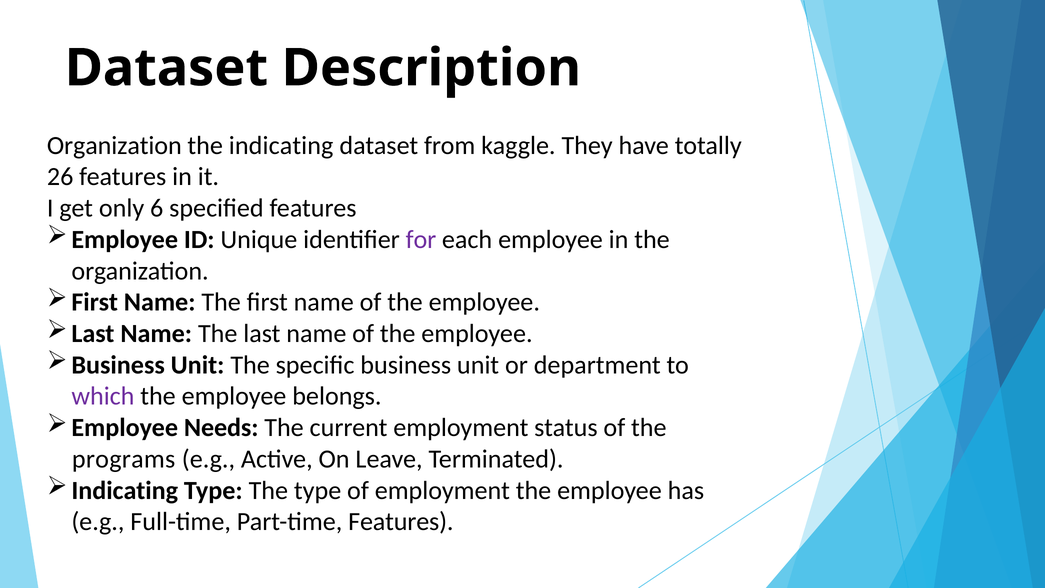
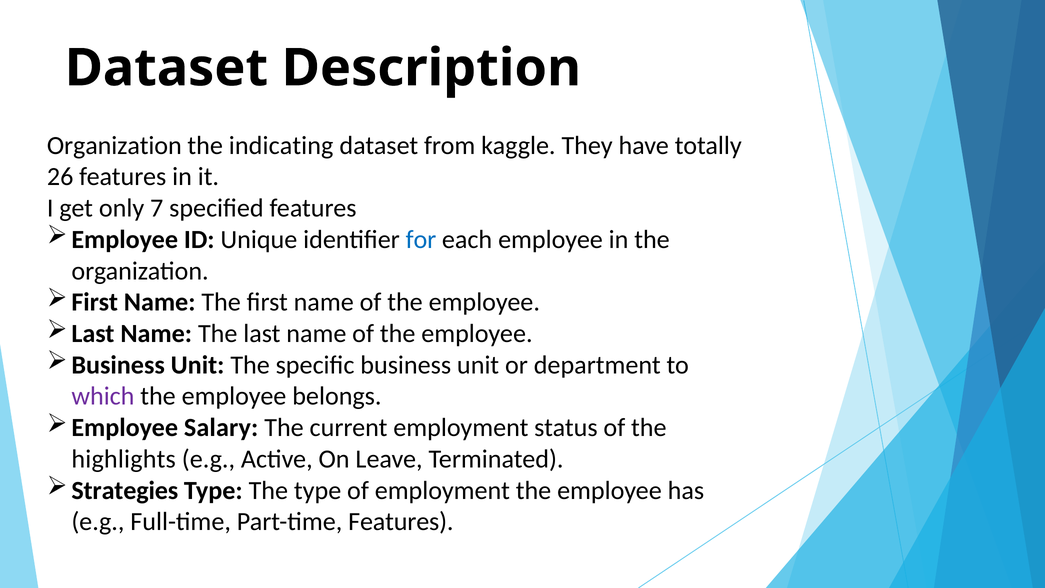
6: 6 -> 7
for colour: purple -> blue
Needs: Needs -> Salary
programs: programs -> highlights
Indicating at (125, 490): Indicating -> Strategies
